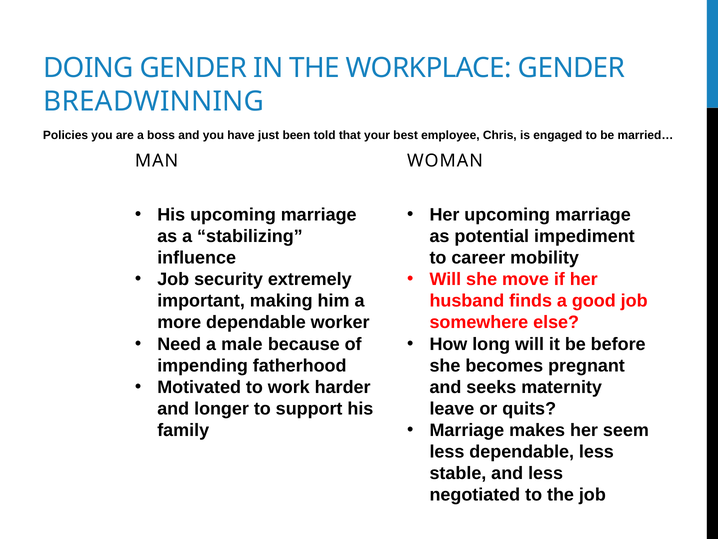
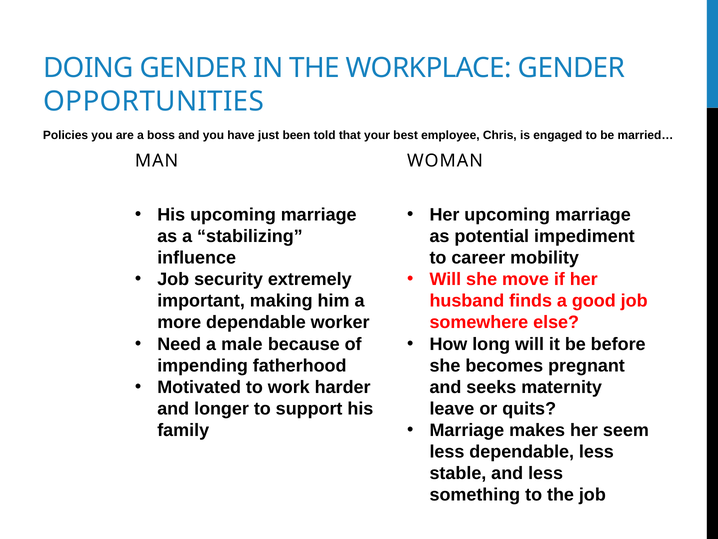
BREADWINNING: BREADWINNING -> OPPORTUNITIES
negotiated: negotiated -> something
